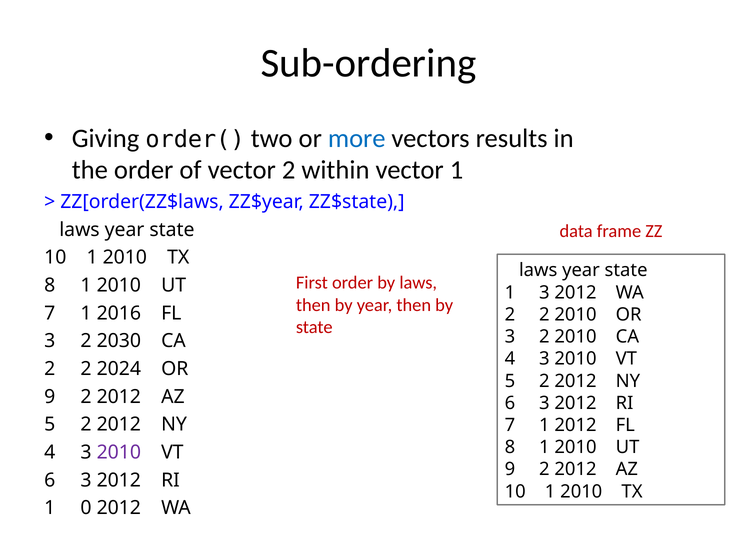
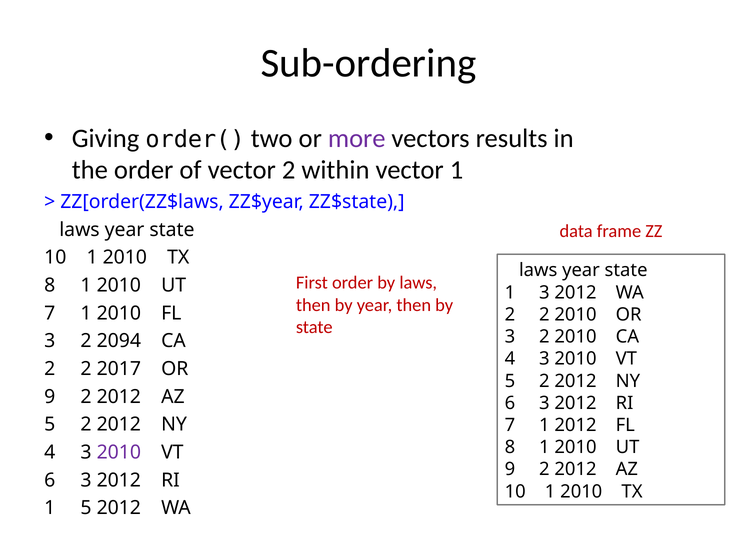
more colour: blue -> purple
7 1 2016: 2016 -> 2010
2030: 2030 -> 2094
2024: 2024 -> 2017
1 0: 0 -> 5
